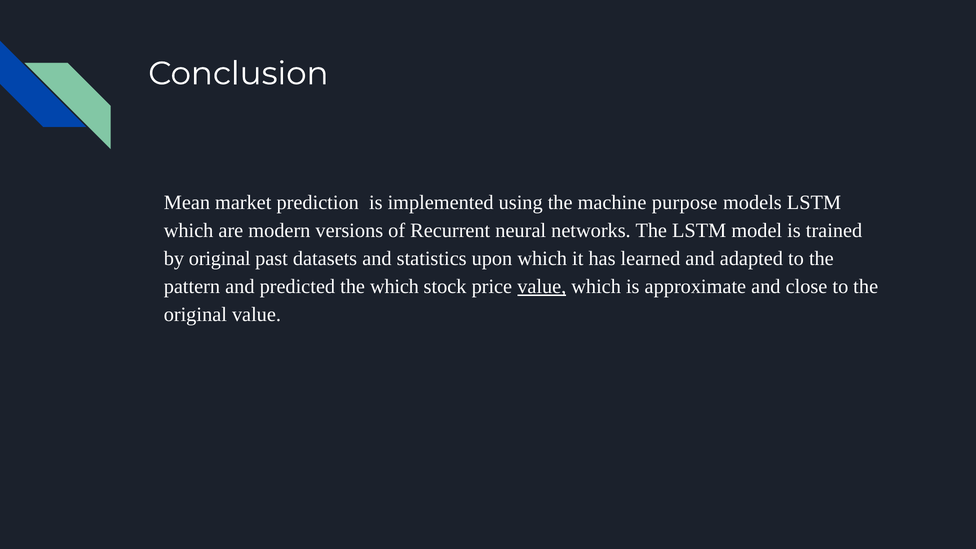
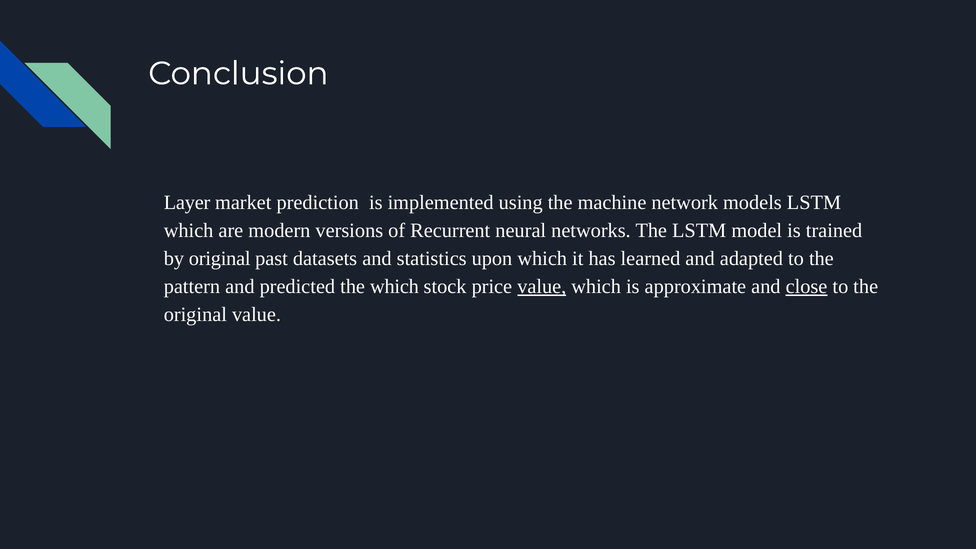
Mean: Mean -> Layer
purpose: purpose -> network
close underline: none -> present
